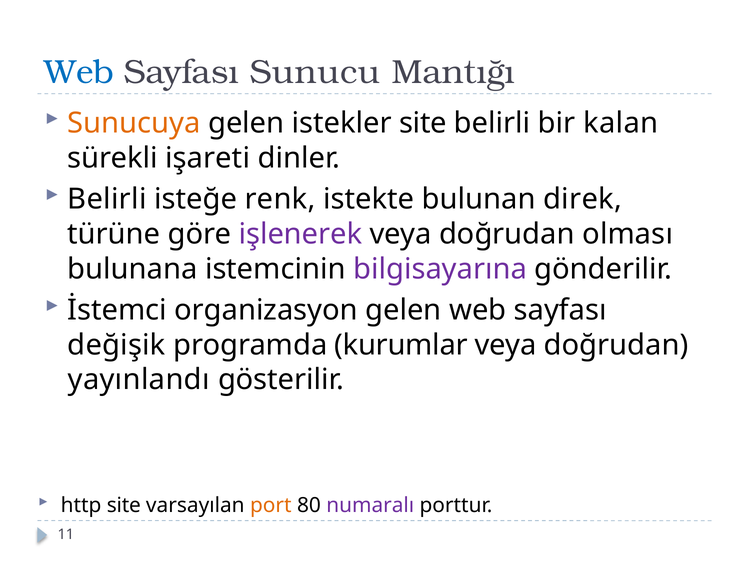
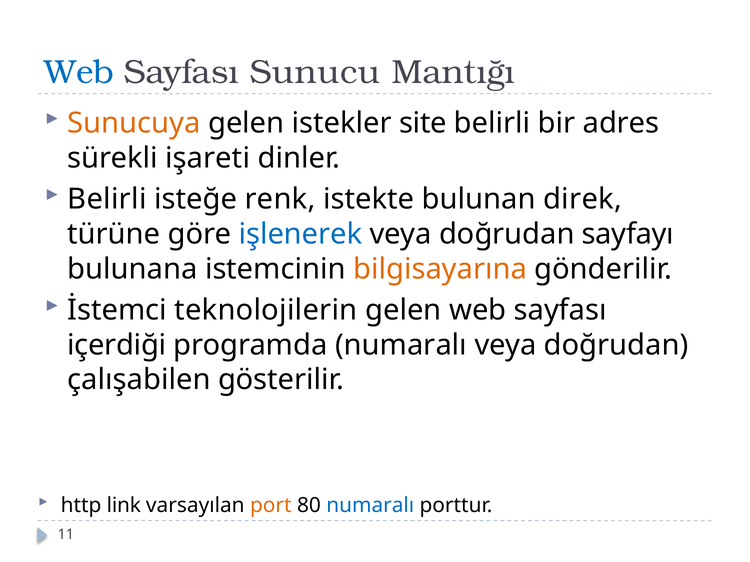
kalan: kalan -> adres
işlenerek colour: purple -> blue
olması: olması -> sayfayı
bilgisayarına colour: purple -> orange
organizasyon: organizasyon -> teknolojilerin
değişik: değişik -> içerdiği
programda kurumlar: kurumlar -> numaralı
yayınlandı: yayınlandı -> çalışabilen
http site: site -> link
numaralı at (370, 506) colour: purple -> blue
